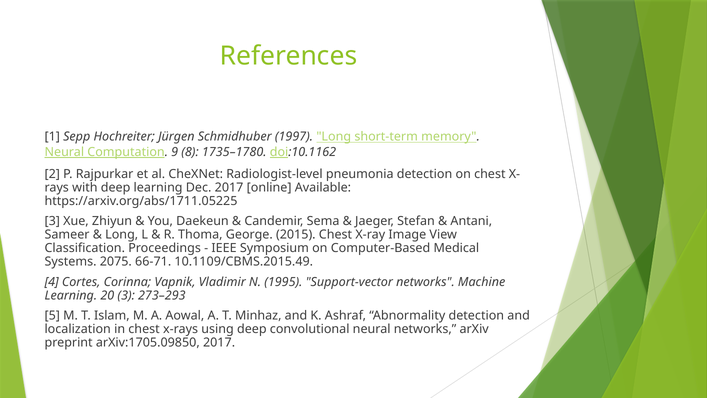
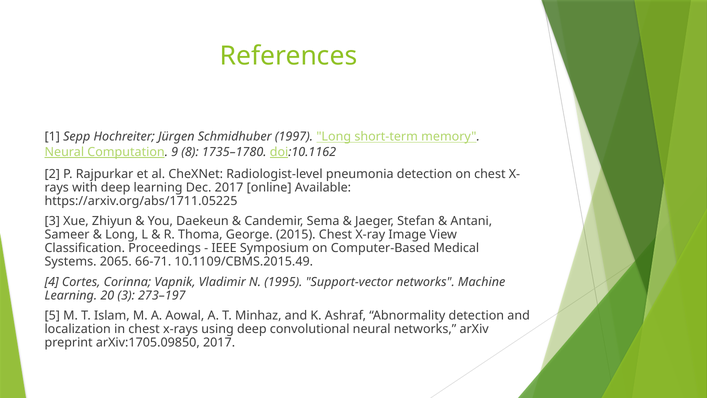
2075: 2075 -> 2065
273–293: 273–293 -> 273–197
